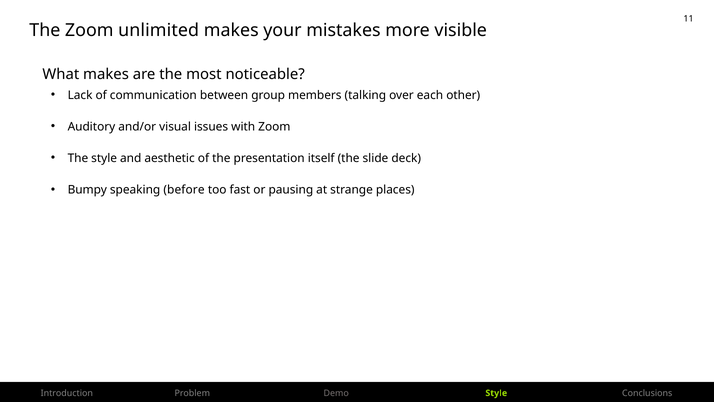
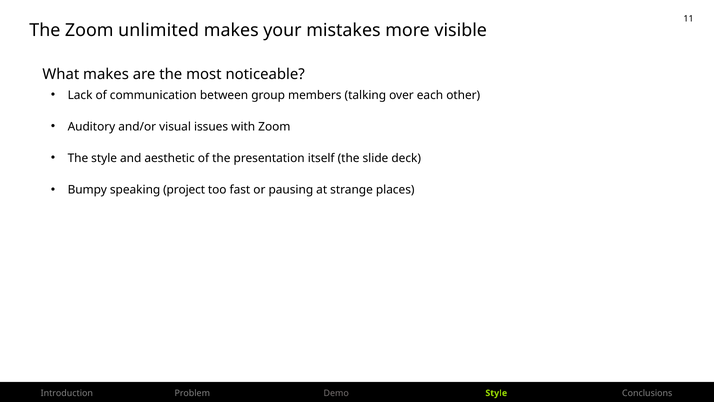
before: before -> project
